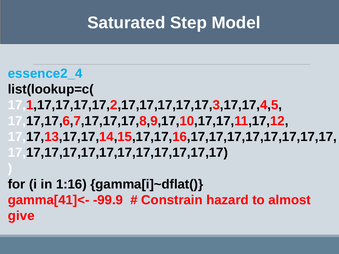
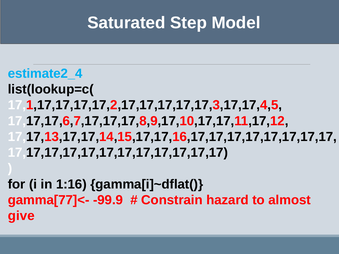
essence2_4: essence2_4 -> estimate2_4
gamma[41]<-: gamma[41]<- -> gamma[77]<-
